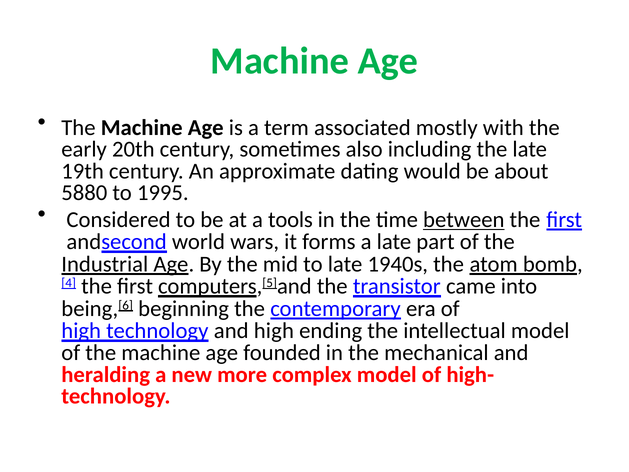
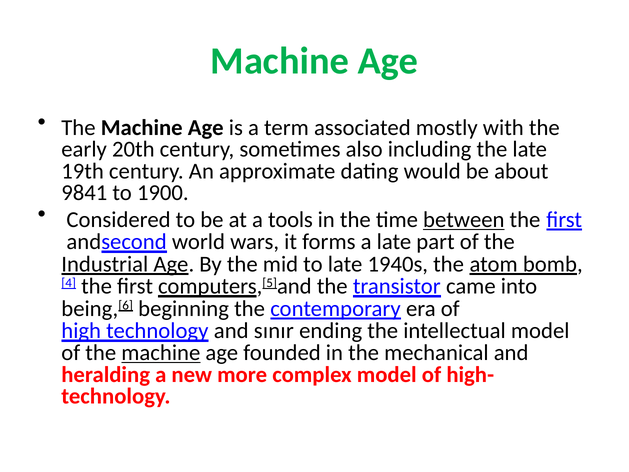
5880: 5880 -> 9841
1995: 1995 -> 1900
and high: high -> sınır
machine at (161, 353) underline: none -> present
